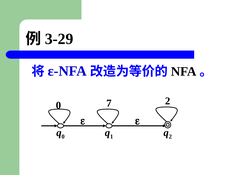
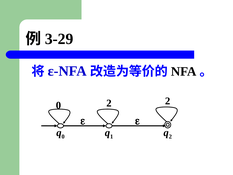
0 7: 7 -> 2
